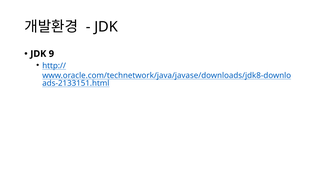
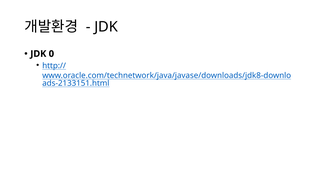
9: 9 -> 0
